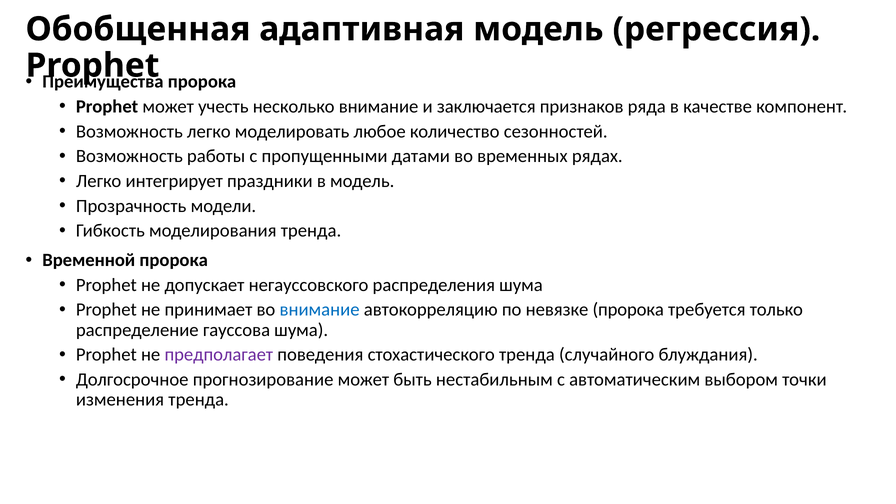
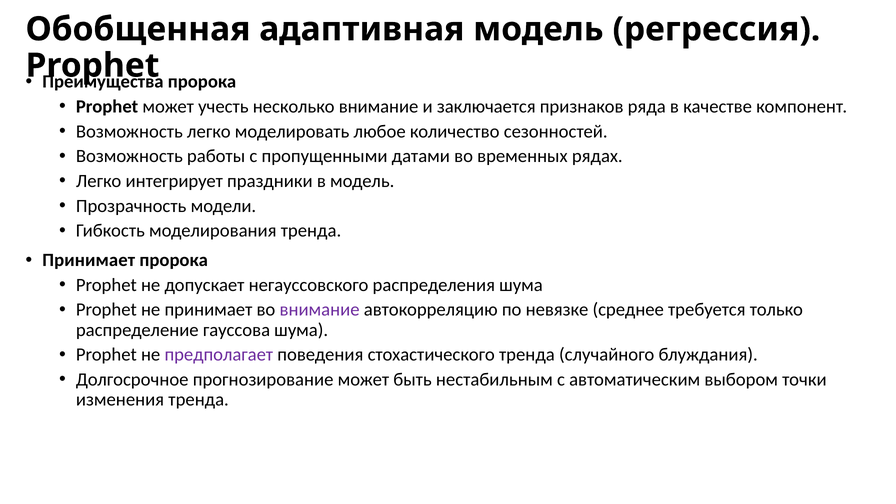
Временной at (89, 260): Временной -> Принимает
внимание at (320, 310) colour: blue -> purple
невязке пророка: пророка -> среднее
